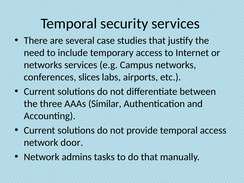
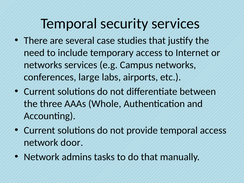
slices: slices -> large
Similar: Similar -> Whole
